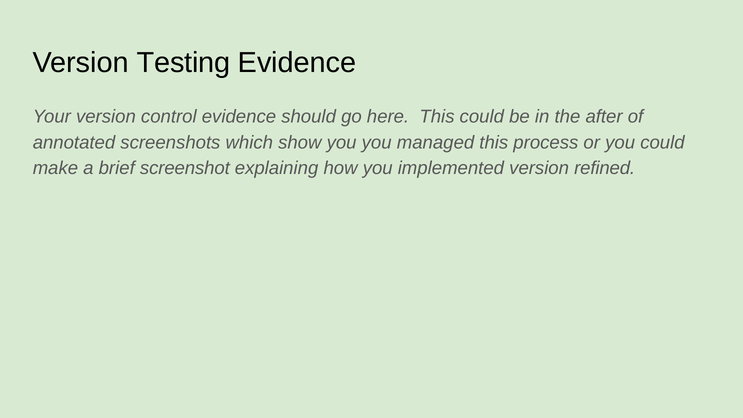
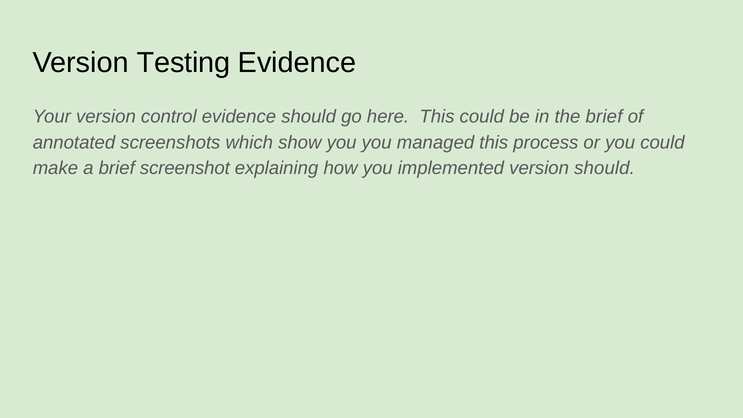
the after: after -> brief
version refined: refined -> should
